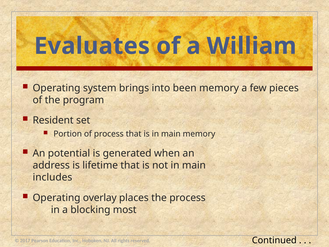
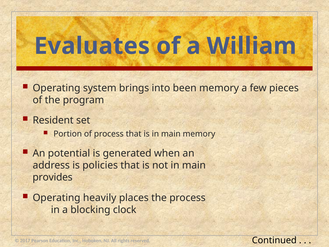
lifetime: lifetime -> policies
includes: includes -> provides
overlay: overlay -> heavily
most: most -> clock
